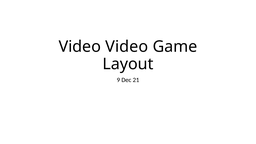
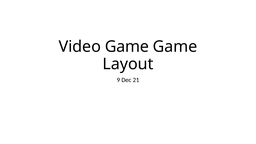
Video Video: Video -> Game
